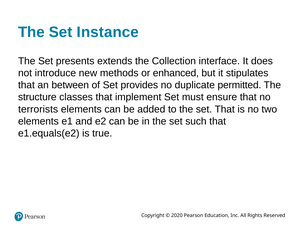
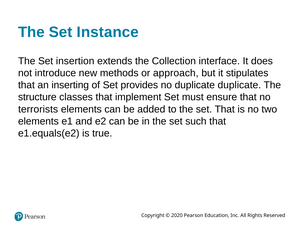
presents: presents -> insertion
enhanced: enhanced -> approach
between: between -> inserting
duplicate permitted: permitted -> duplicate
